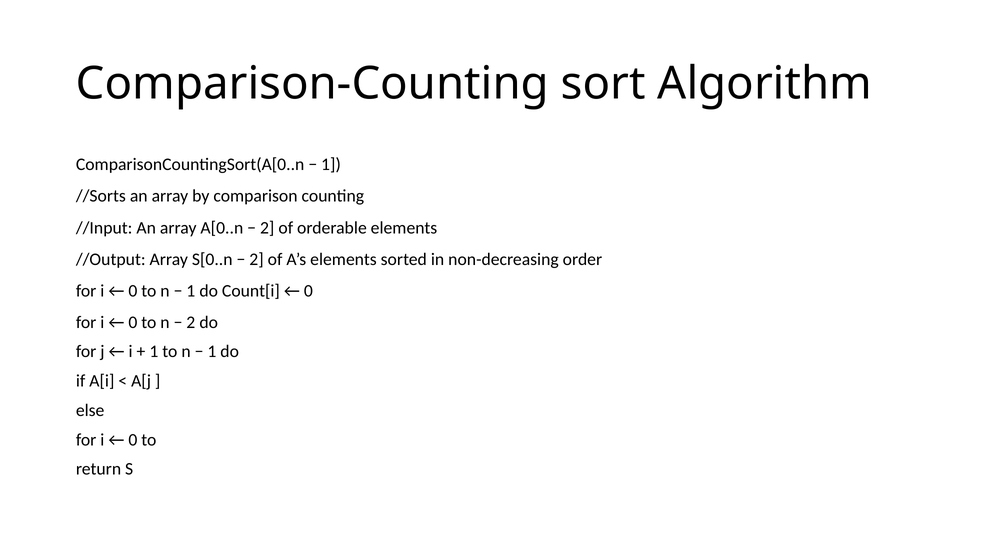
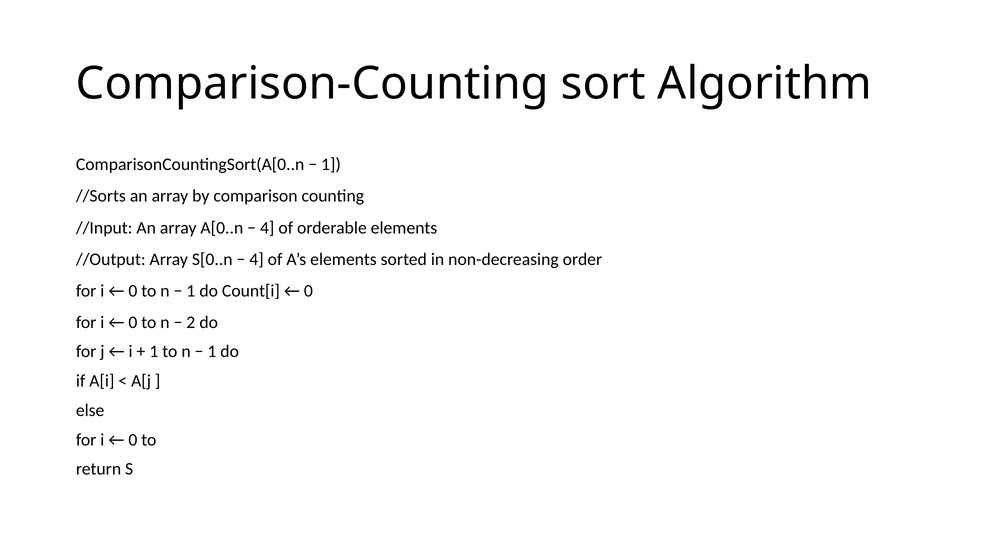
2 at (267, 228): 2 -> 4
2 at (257, 259): 2 -> 4
